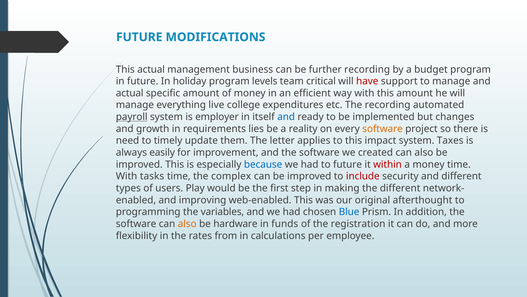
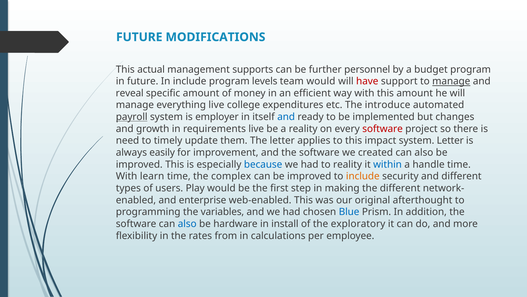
business: business -> supports
further recording: recording -> personnel
In holiday: holiday -> include
team critical: critical -> would
manage at (451, 81) underline: none -> present
actual at (130, 93): actual -> reveal
The recording: recording -> introduce
requirements lies: lies -> live
software at (383, 129) colour: orange -> red
system Taxes: Taxes -> Letter
to future: future -> reality
within colour: red -> blue
a money: money -> handle
tasks: tasks -> learn
include at (363, 176) colour: red -> orange
improving: improving -> enterprise
also at (187, 223) colour: orange -> blue
funds: funds -> install
registration: registration -> exploratory
